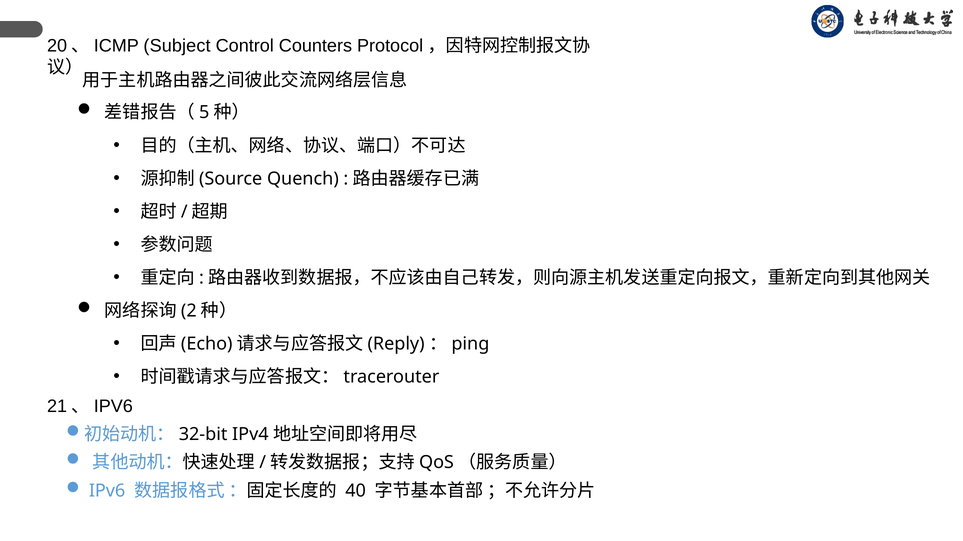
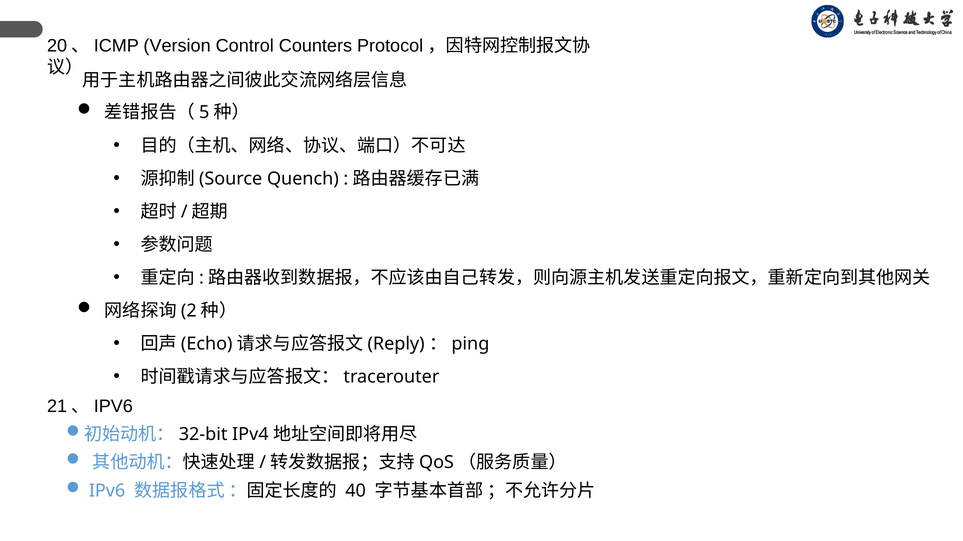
Subject: Subject -> Version
